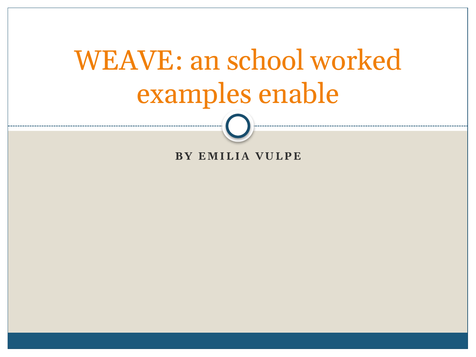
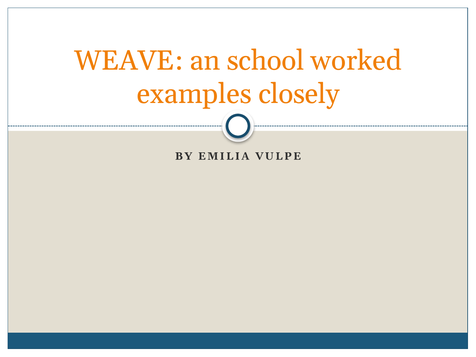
enable: enable -> closely
